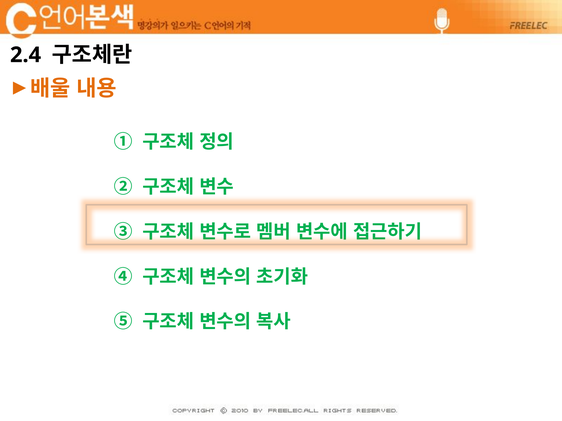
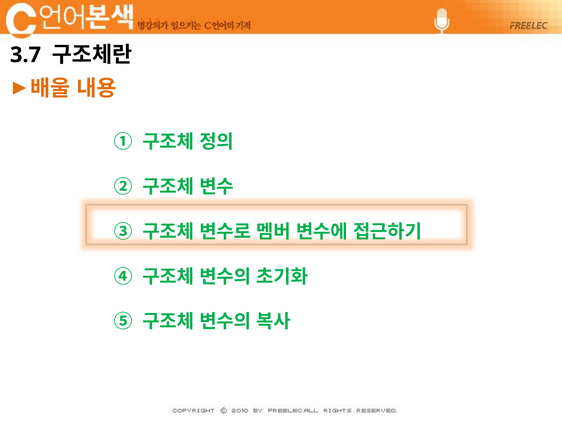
2.4: 2.4 -> 3.7
